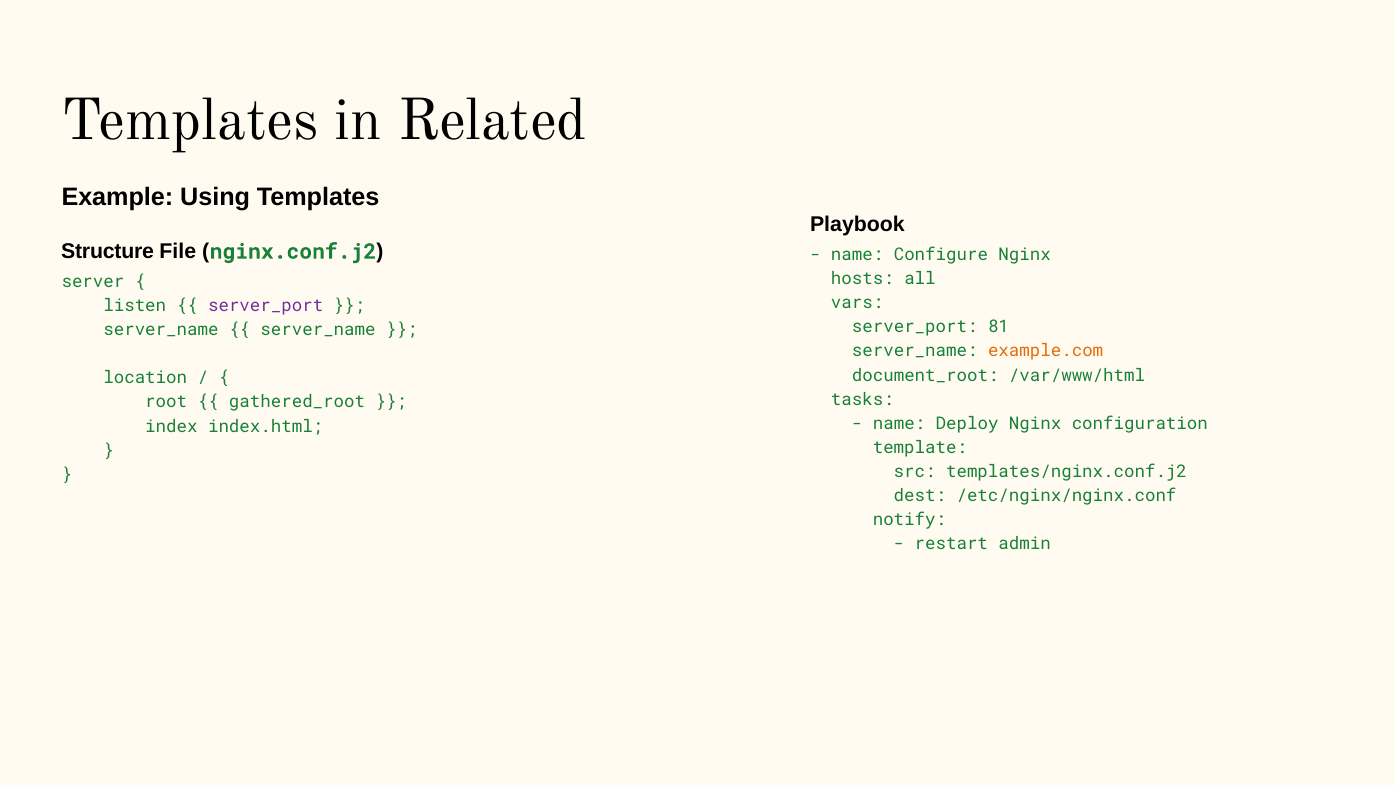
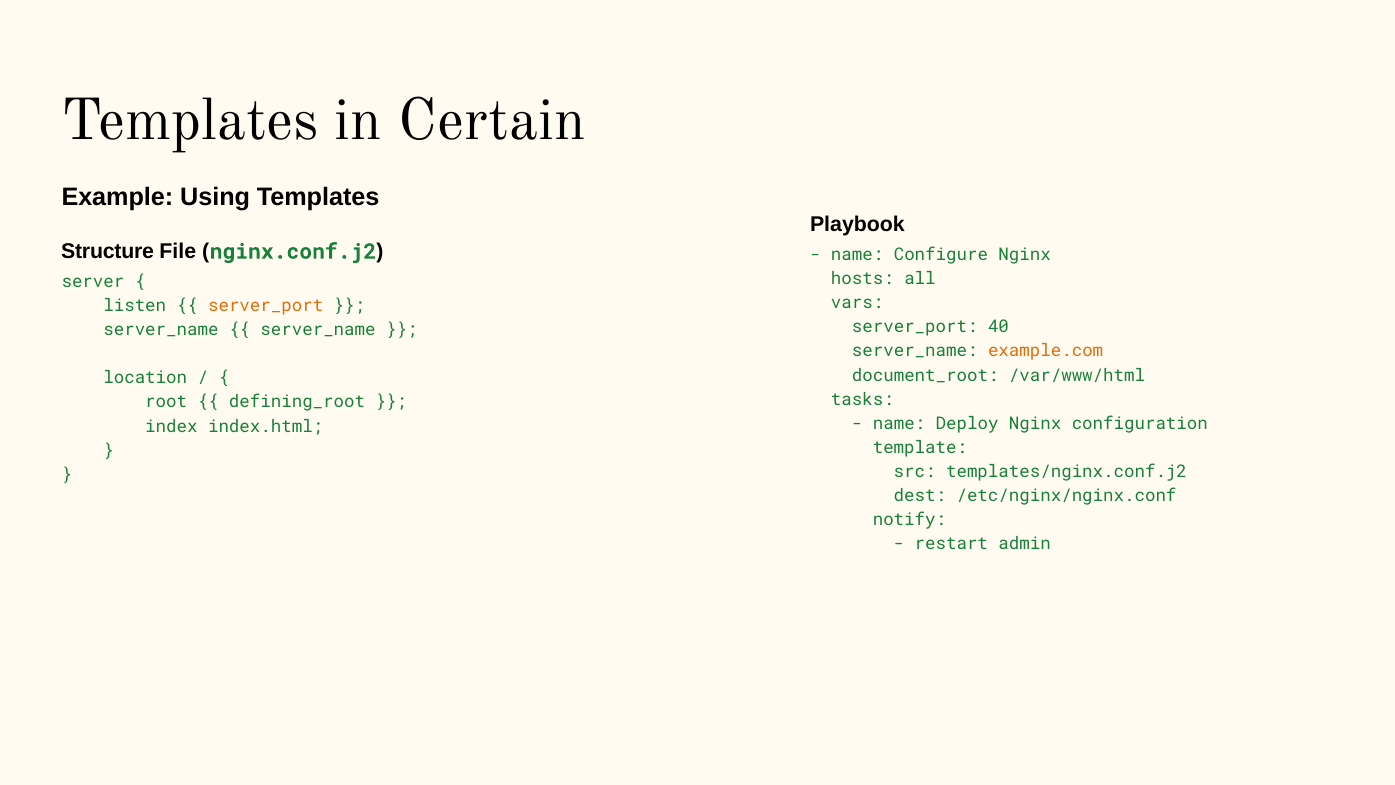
Related: Related -> Certain
server_port at (266, 306) colour: purple -> orange
81: 81 -> 40
gathered_root: gathered_root -> defining_root
